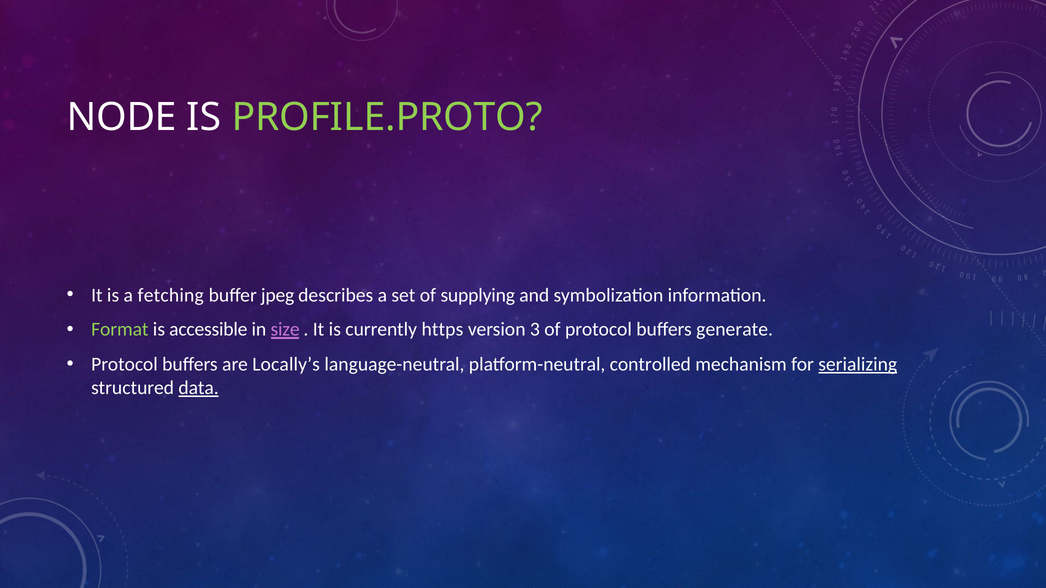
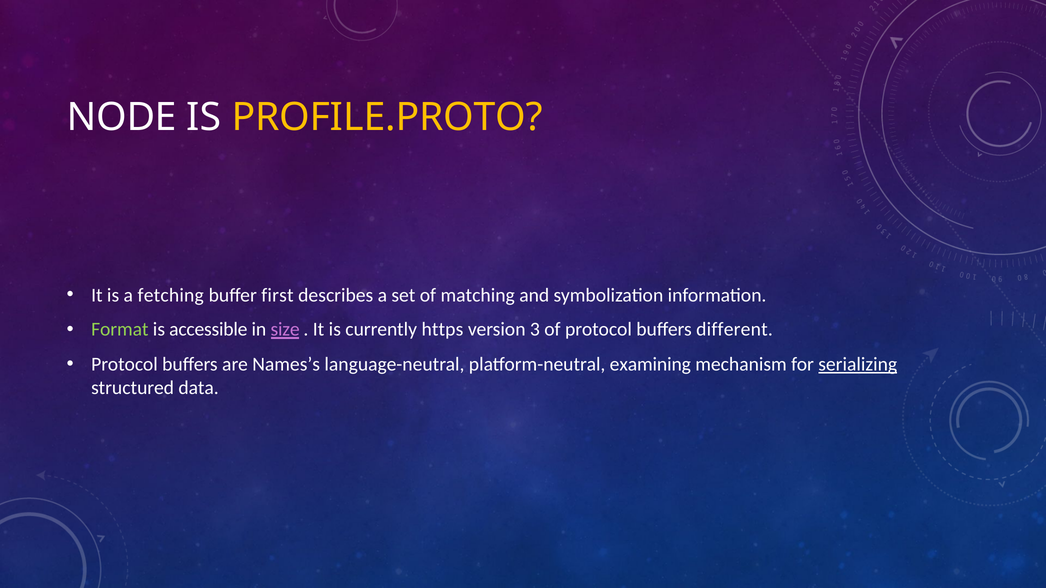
PROFILE.PROTO colour: light green -> yellow
jpeg: jpeg -> first
supplying: supplying -> matching
generate: generate -> different
Locally’s: Locally’s -> Names’s
controlled: controlled -> examining
data underline: present -> none
